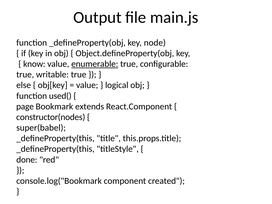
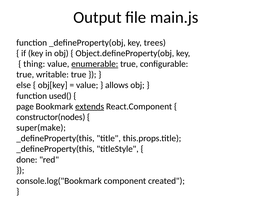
node: node -> trees
know: know -> thing
logical: logical -> allows
extends underline: none -> present
super(babel: super(babel -> super(make
